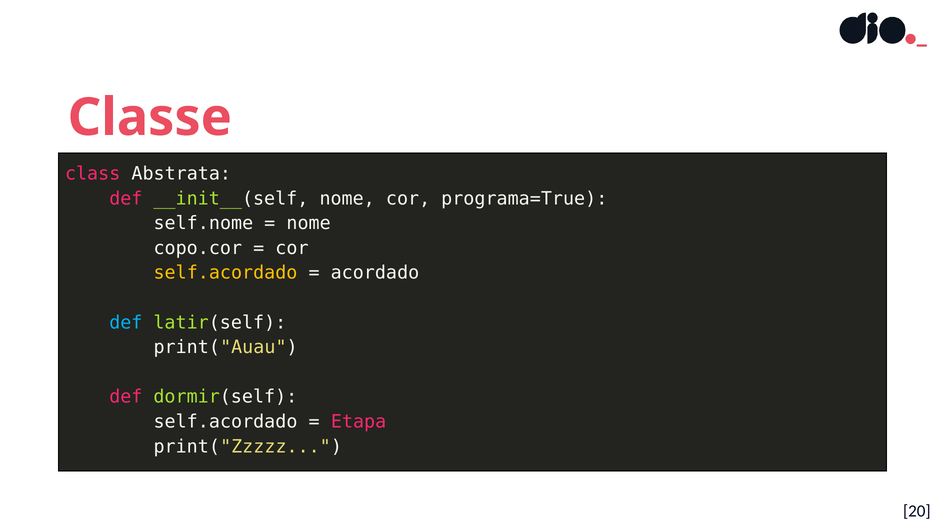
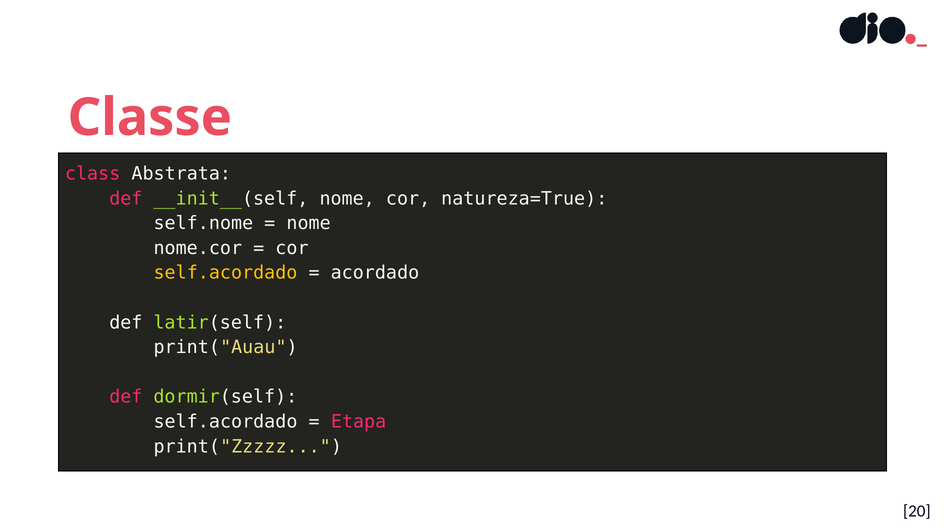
programa=True: programa=True -> natureza=True
copo.cor: copo.cor -> nome.cor
def at (126, 323) colour: light blue -> white
